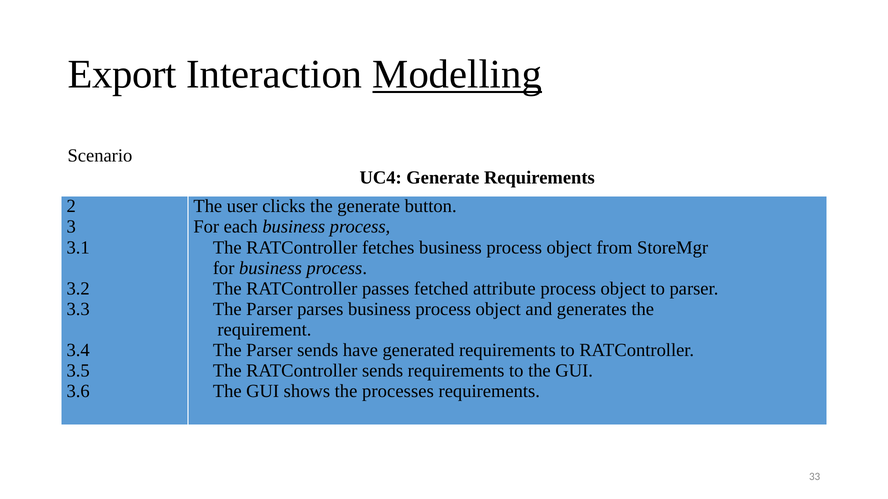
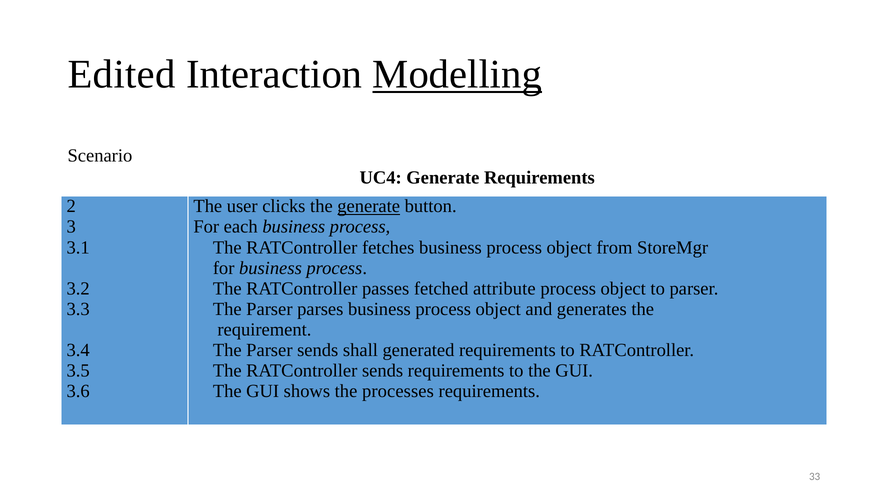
Export: Export -> Edited
generate at (369, 207) underline: none -> present
have: have -> shall
